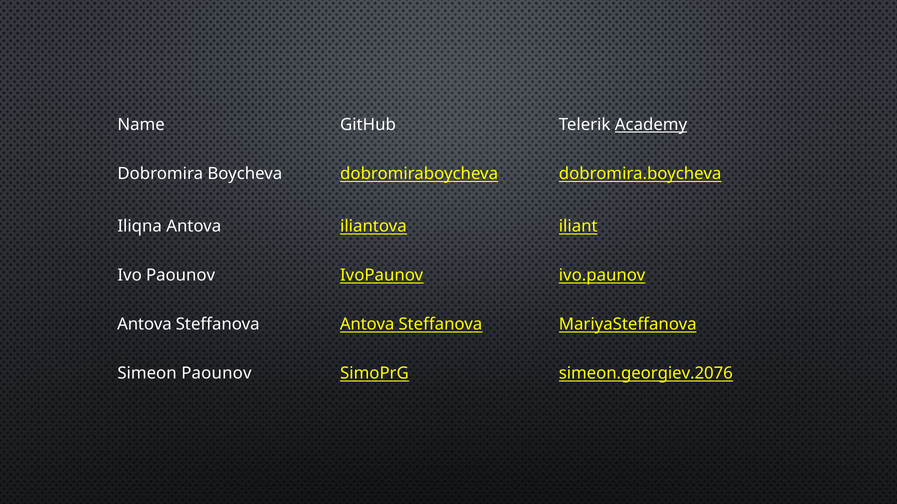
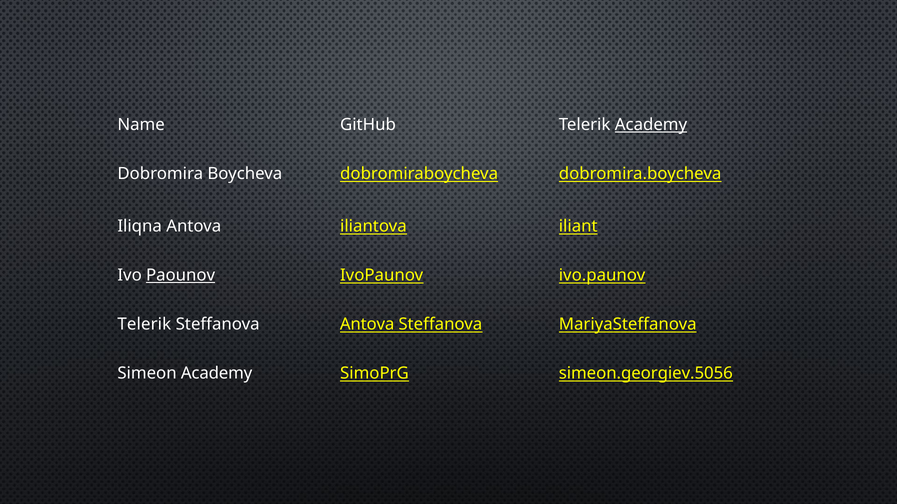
Paounov at (181, 276) underline: none -> present
Antova at (144, 325): Antova -> Telerik
Simeon Paounov: Paounov -> Academy
simeon.georgiev.2076: simeon.georgiev.2076 -> simeon.georgiev.5056
